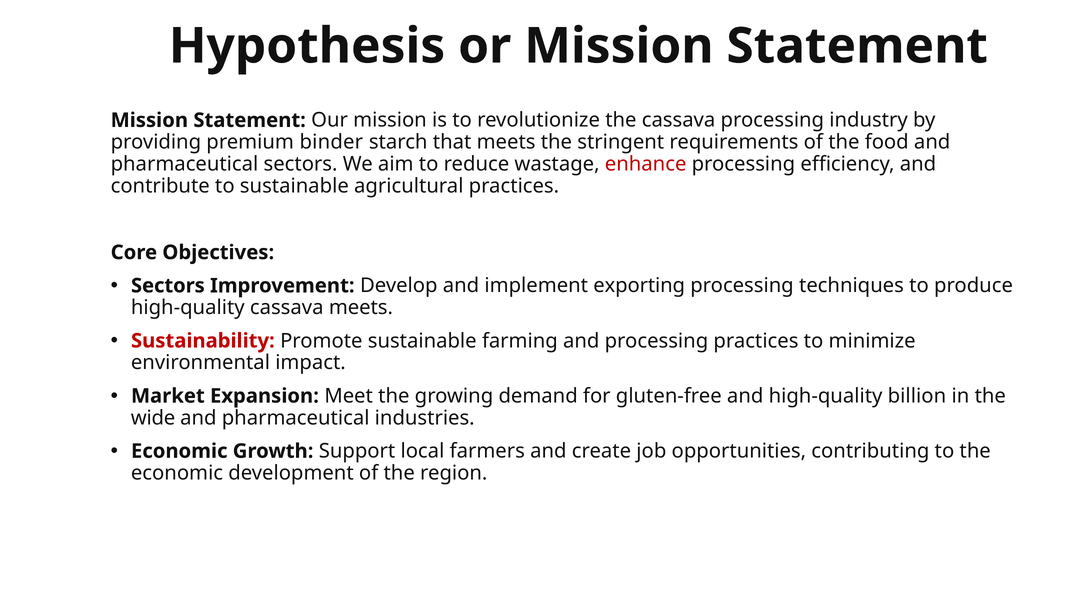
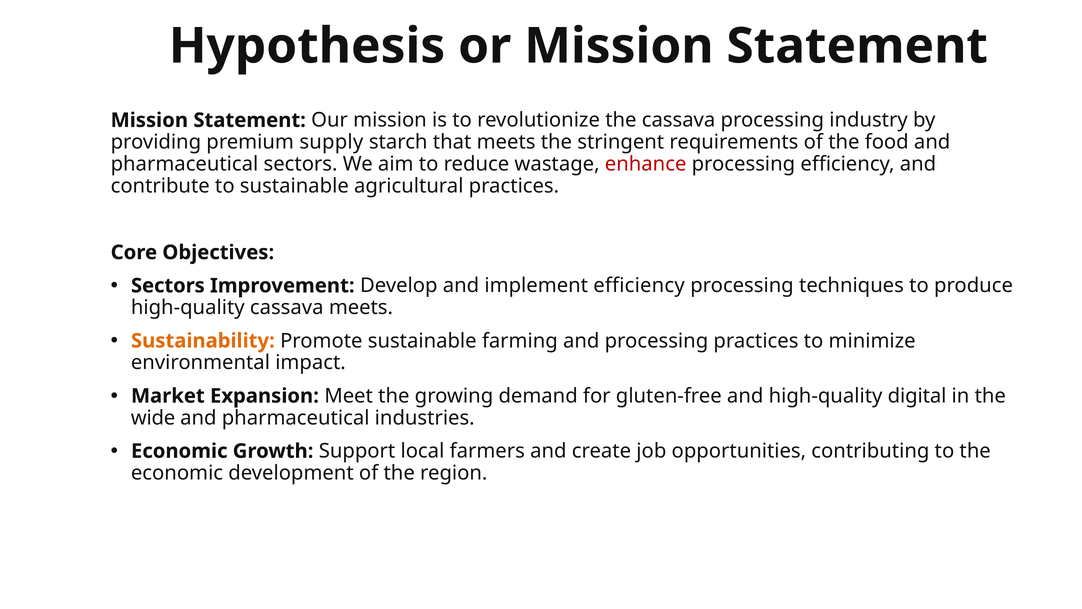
binder: binder -> supply
implement exporting: exporting -> efficiency
Sustainability colour: red -> orange
billion: billion -> digital
